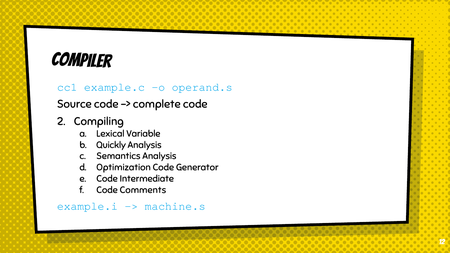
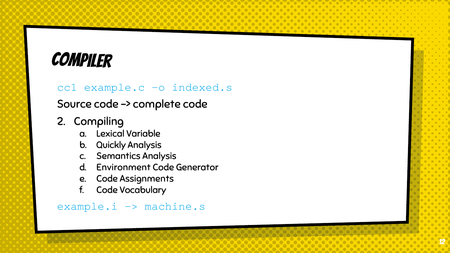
operand.s: operand.s -> indexed.s
Optimization: Optimization -> Environment
Intermediate: Intermediate -> Assignments
Comments: Comments -> Vocabulary
